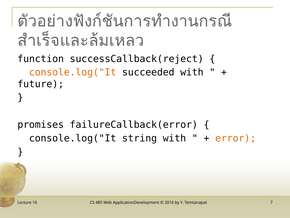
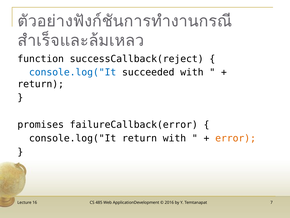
console.log("It at (73, 72) colour: orange -> blue
future at (41, 84): future -> return
console.log("It string: string -> return
